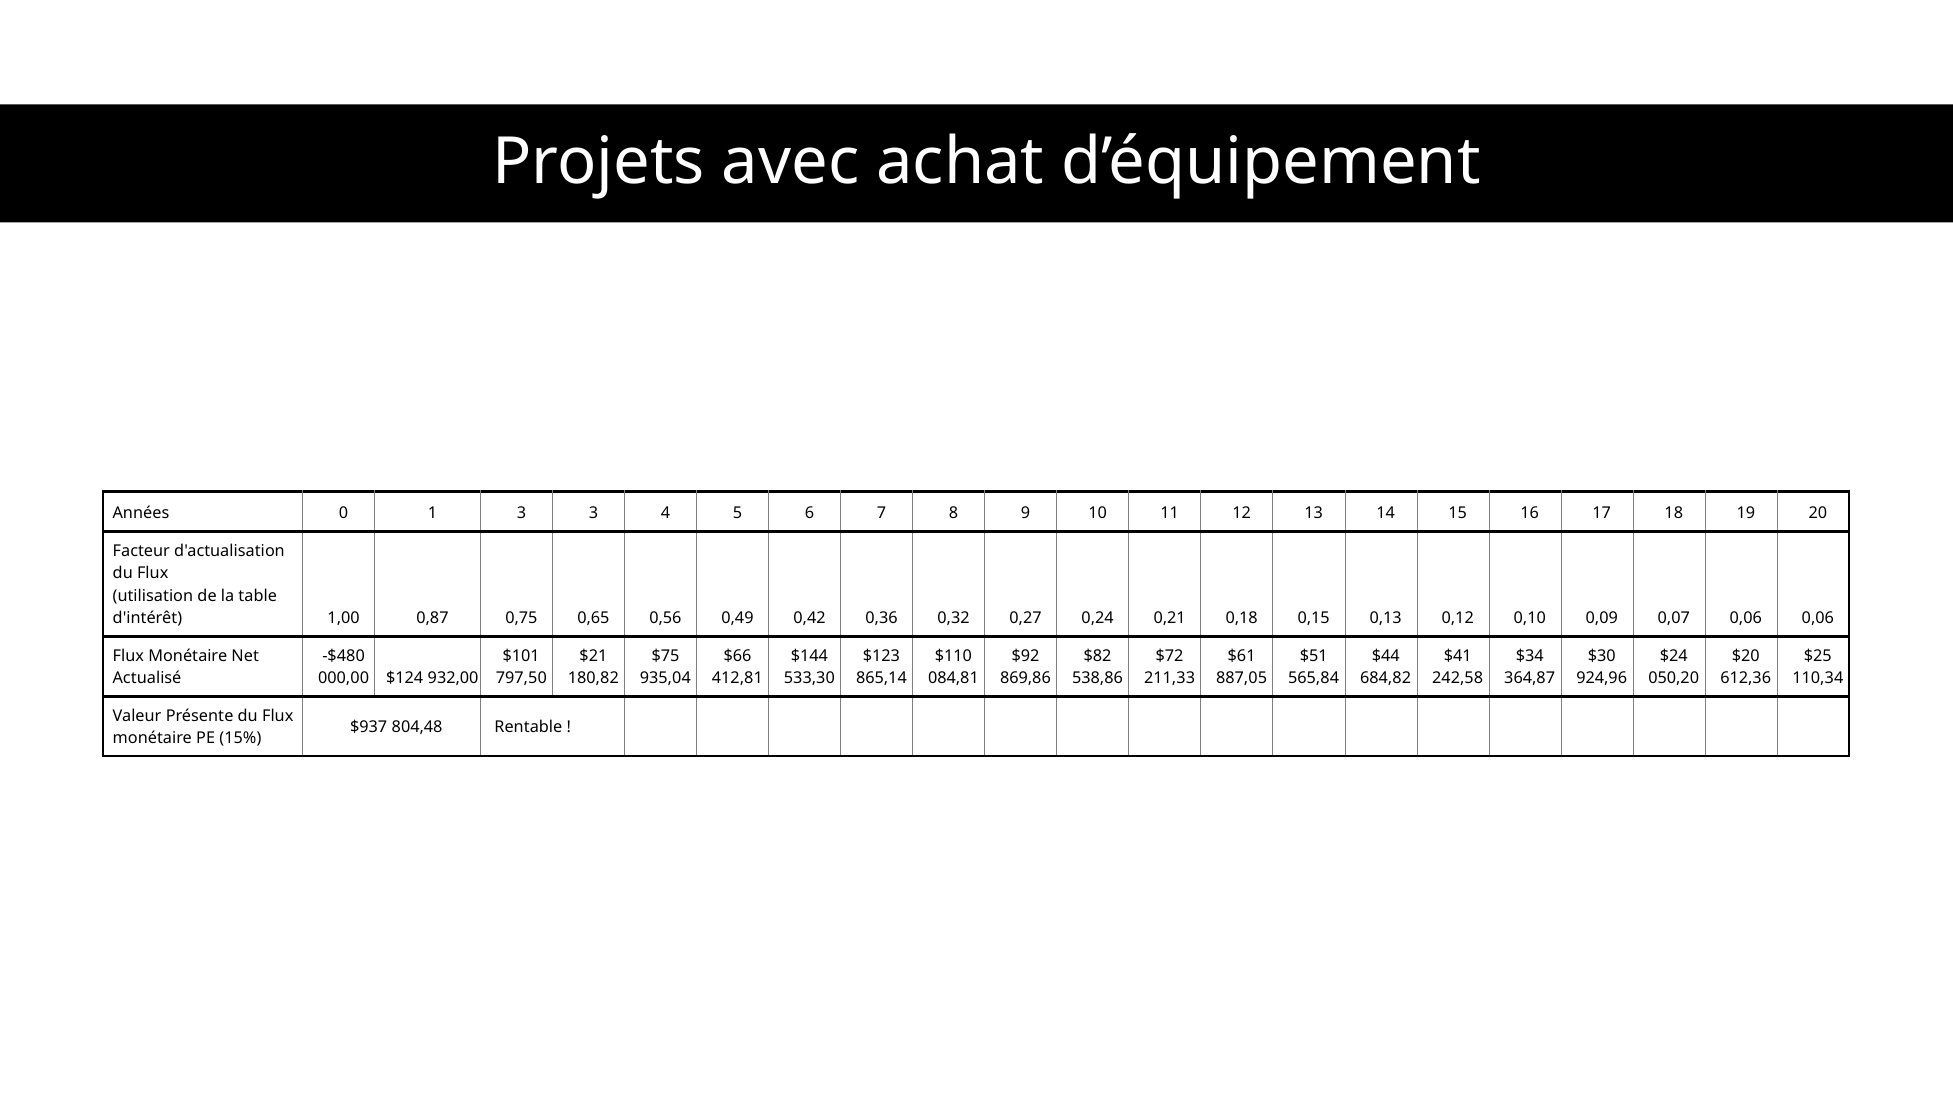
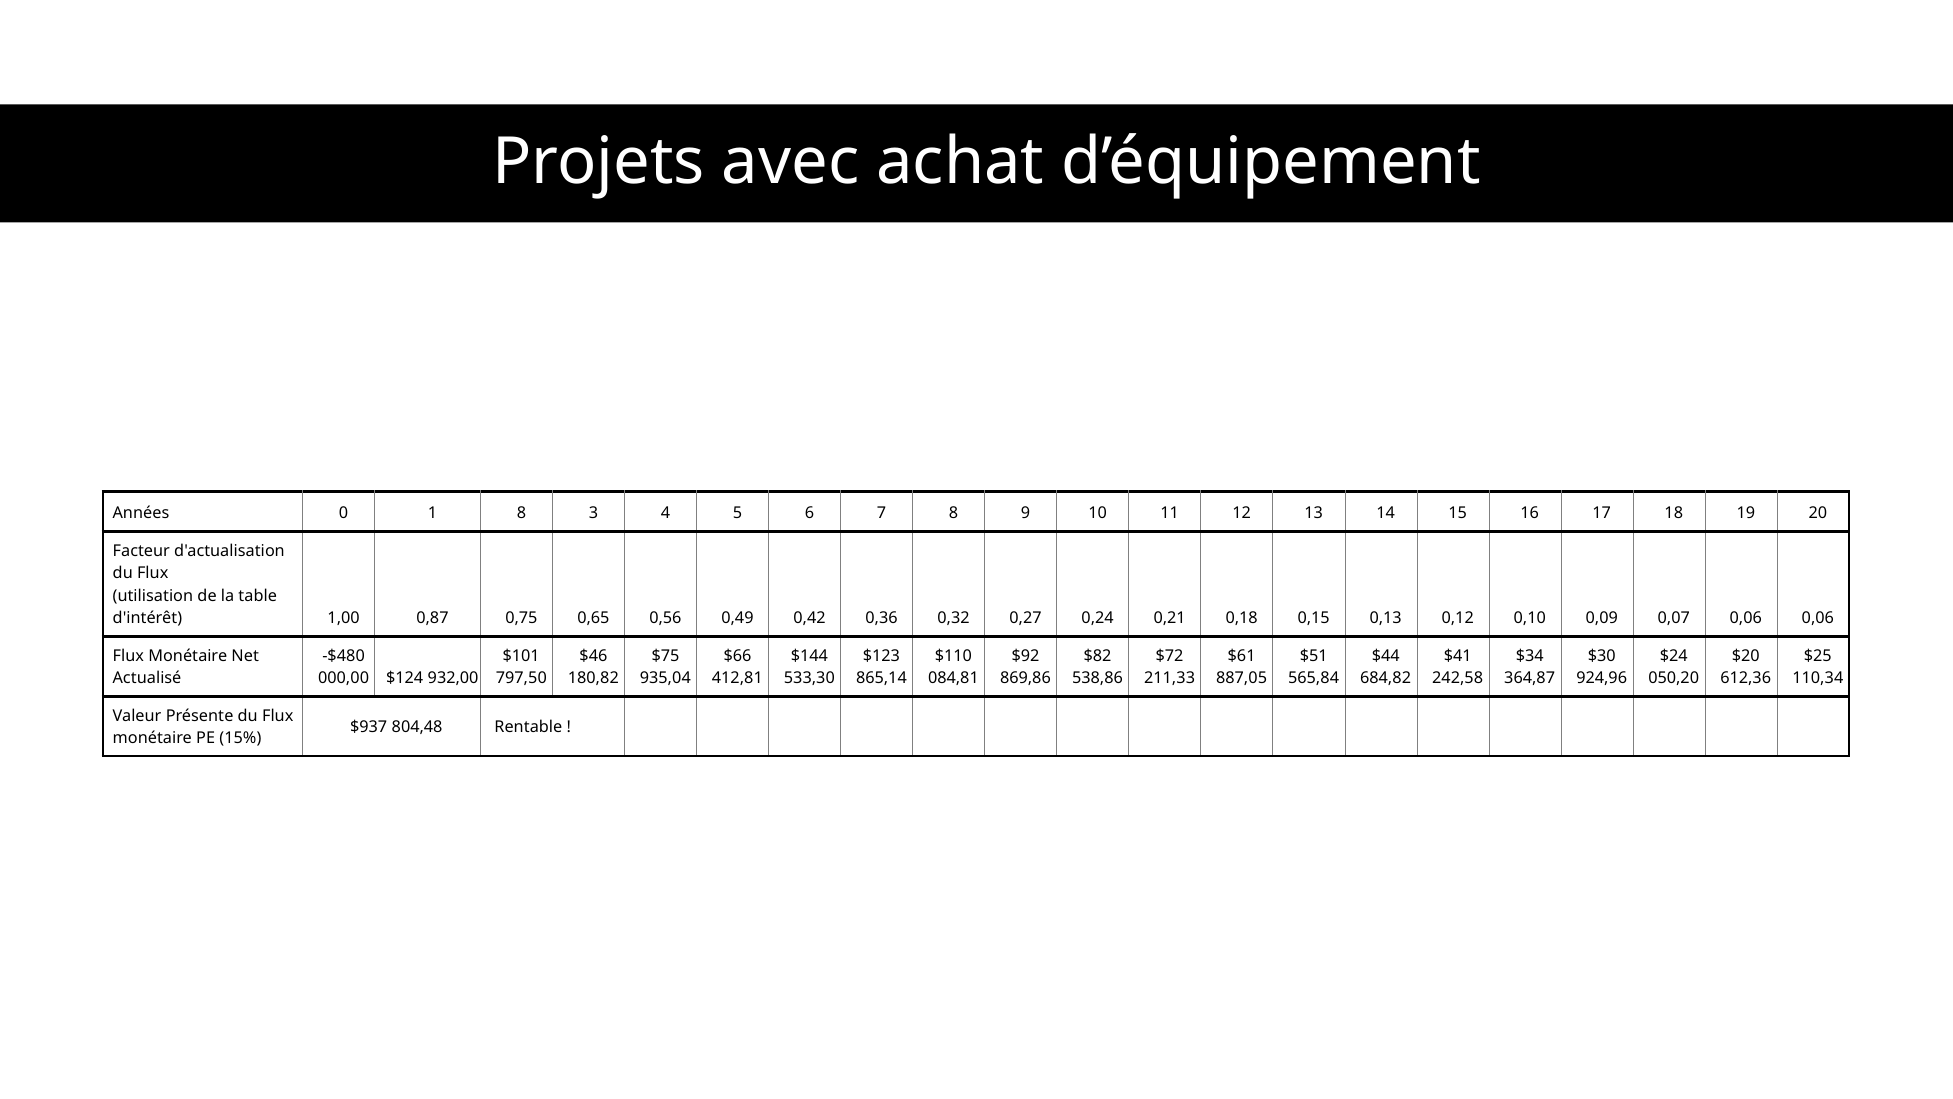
1 3: 3 -> 8
$21: $21 -> $46
